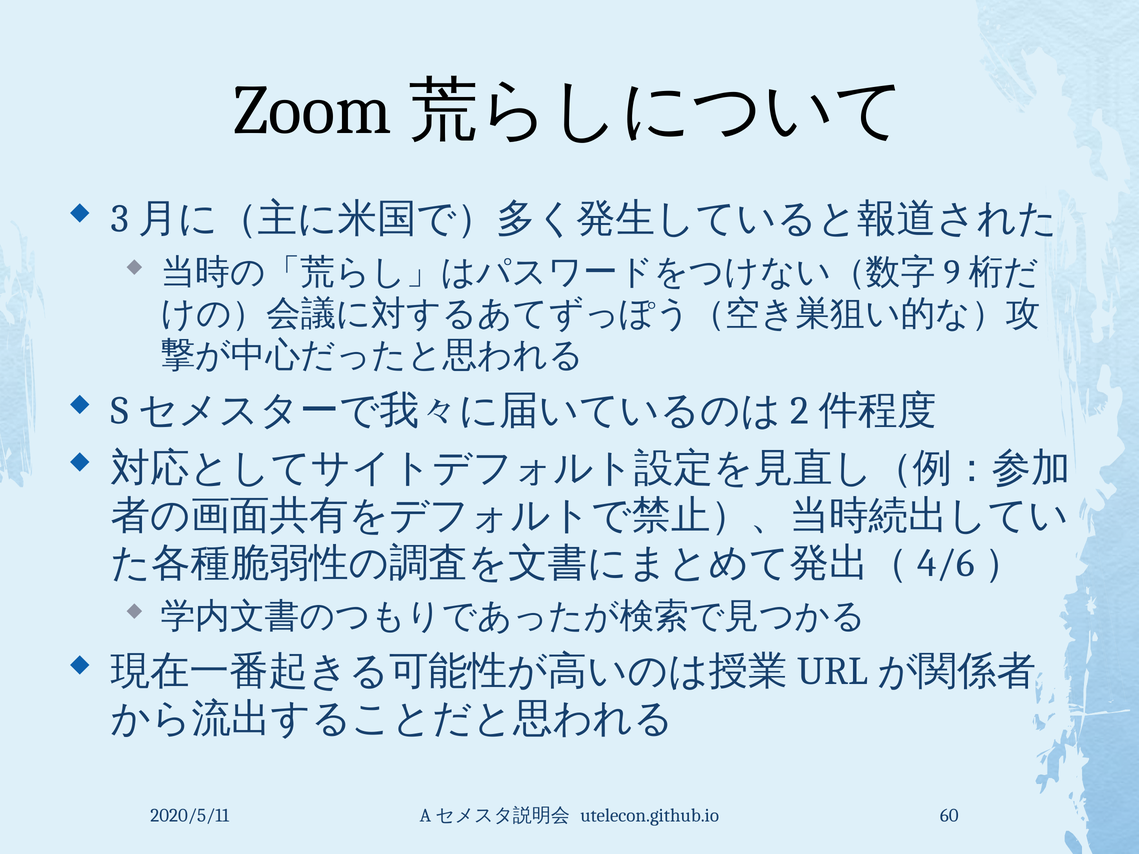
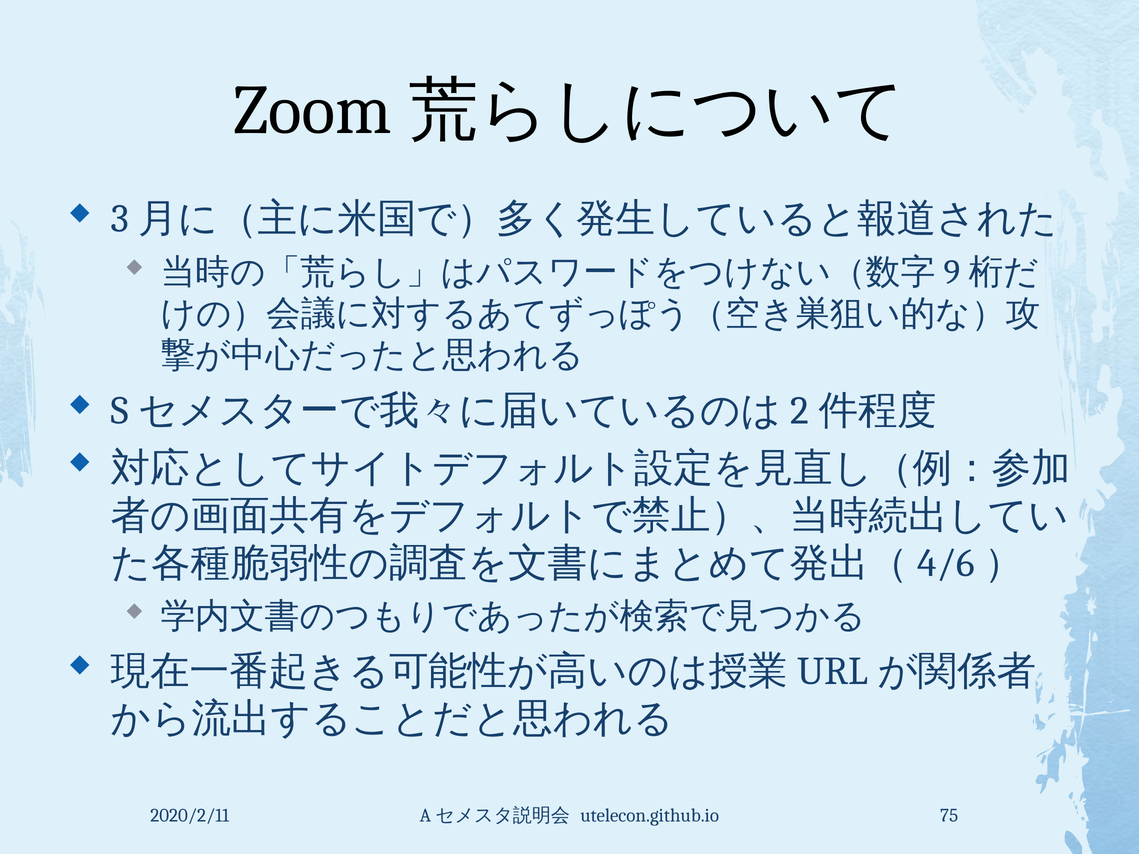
2020/5/11: 2020/5/11 -> 2020/2/11
60: 60 -> 75
